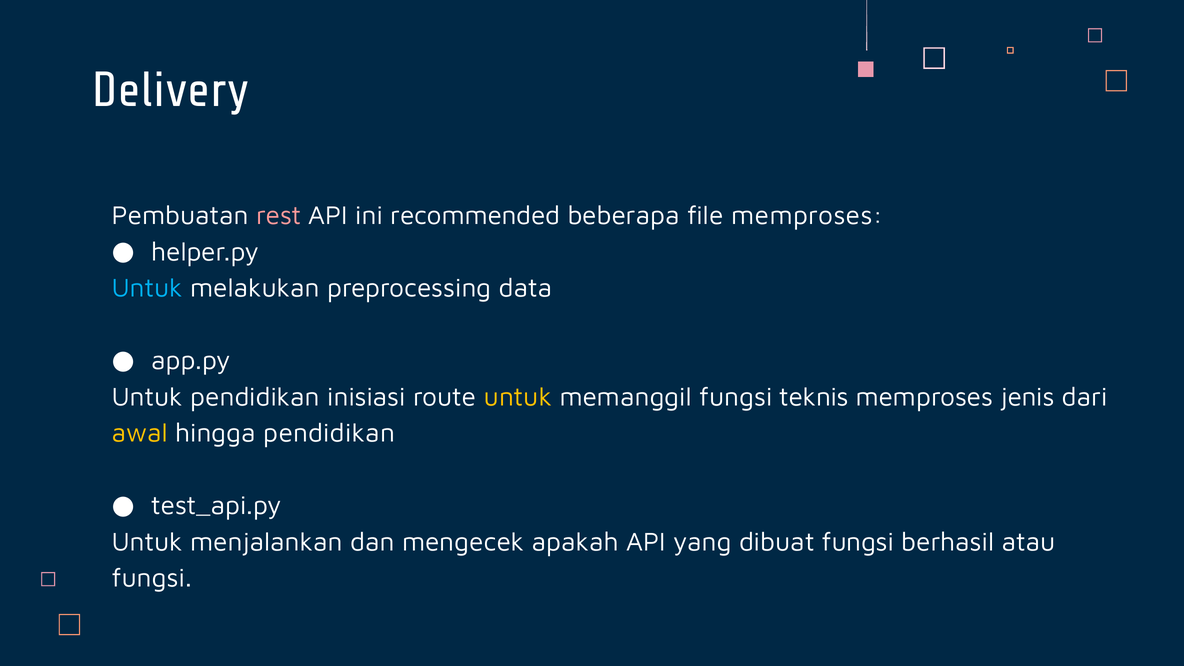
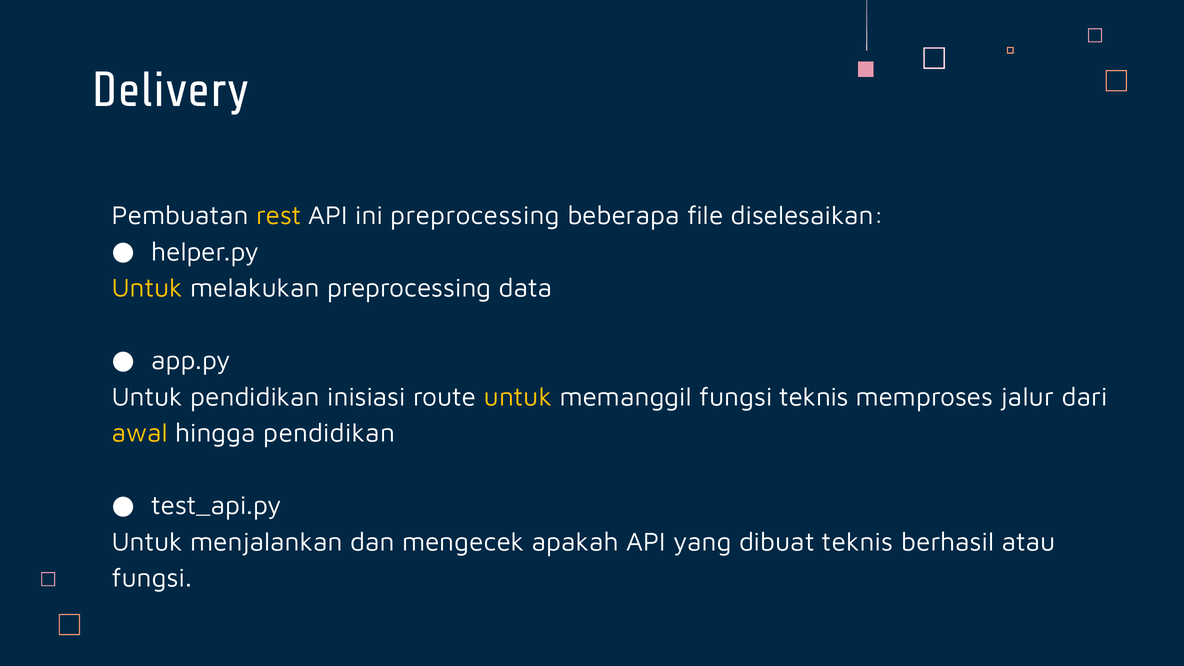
rest colour: pink -> yellow
ini recommended: recommended -> preprocessing
file memproses: memproses -> diselesaikan
Untuk at (147, 288) colour: light blue -> yellow
jenis: jenis -> jalur
dibuat fungsi: fungsi -> teknis
